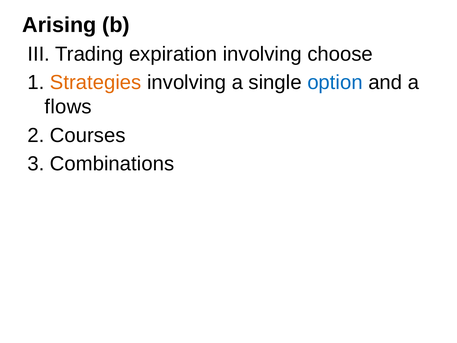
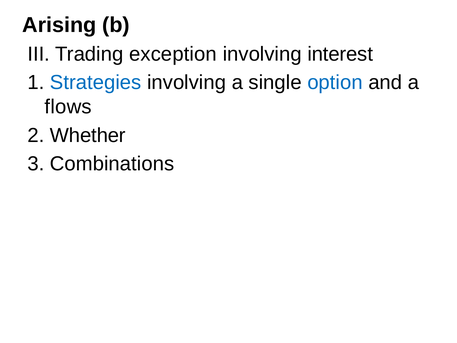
expiration: expiration -> exception
choose: choose -> interest
Strategies colour: orange -> blue
Courses: Courses -> Whether
